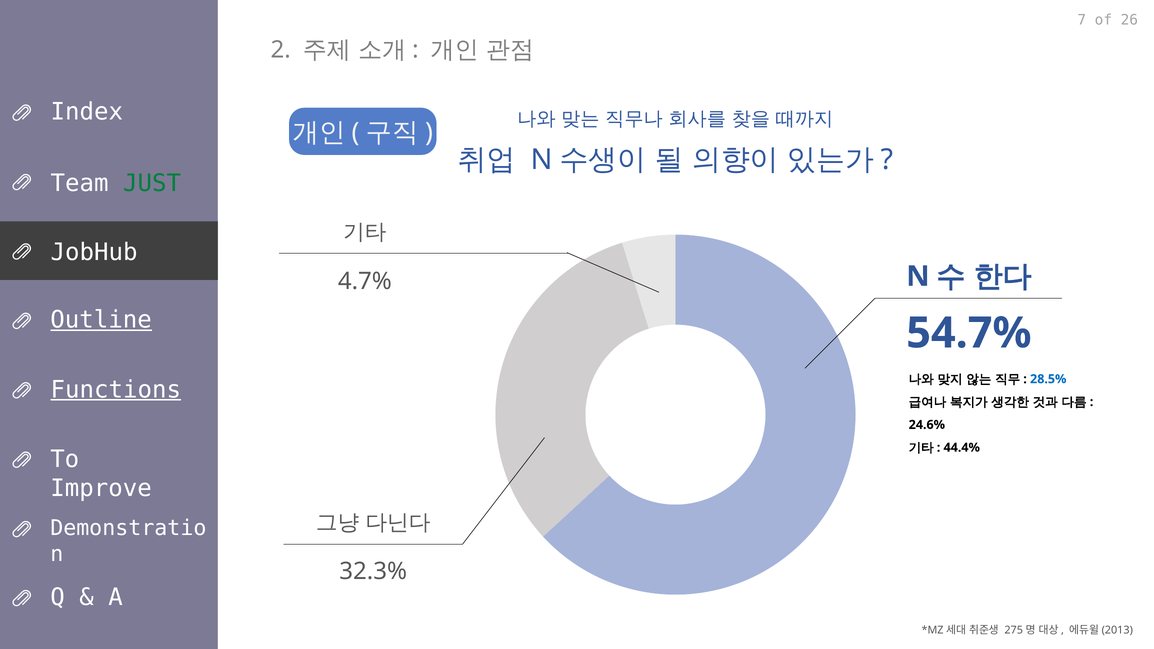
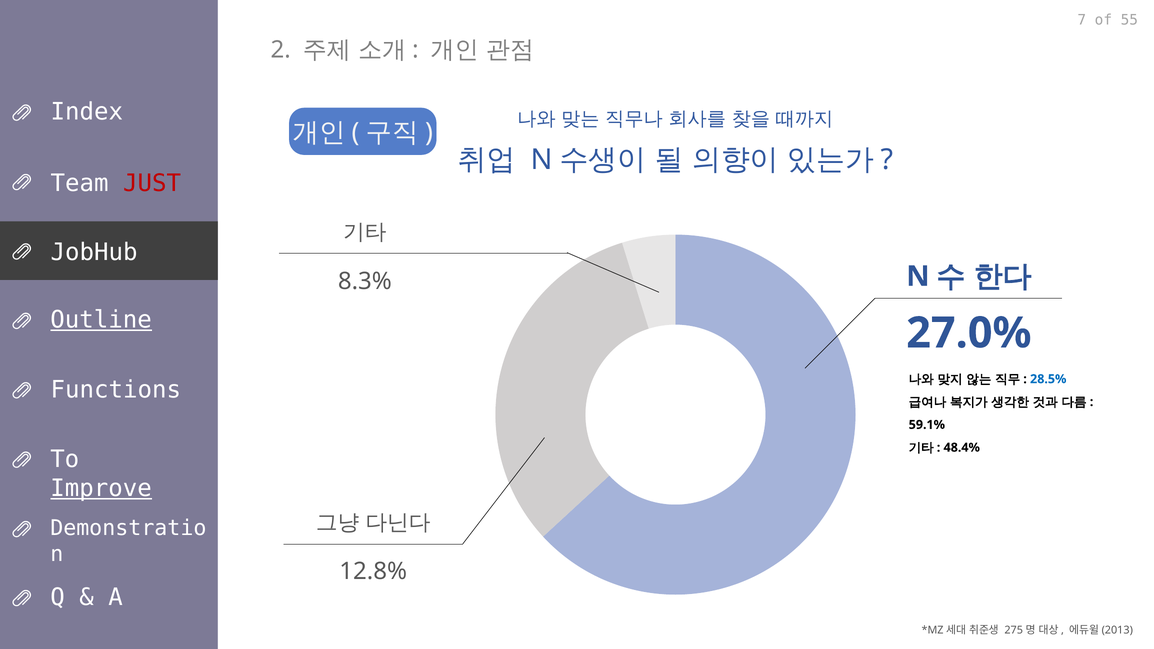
26: 26 -> 55
JUST colour: green -> red
4.7%: 4.7% -> 8.3%
54.7%: 54.7% -> 27.0%
Functions underline: present -> none
24.6%: 24.6% -> 59.1%
44.4%: 44.4% -> 48.4%
Improve underline: none -> present
32.3%: 32.3% -> 12.8%
